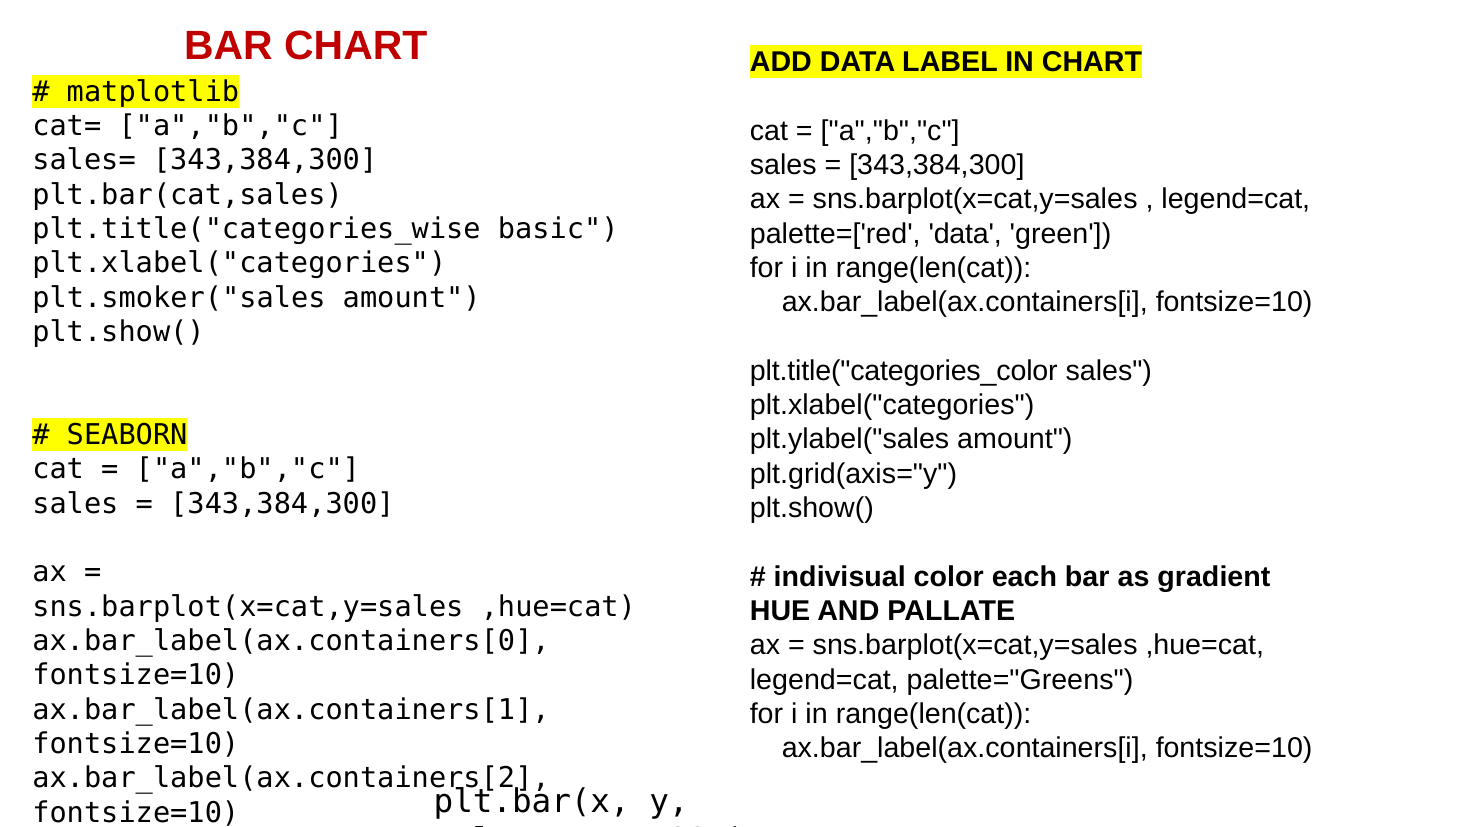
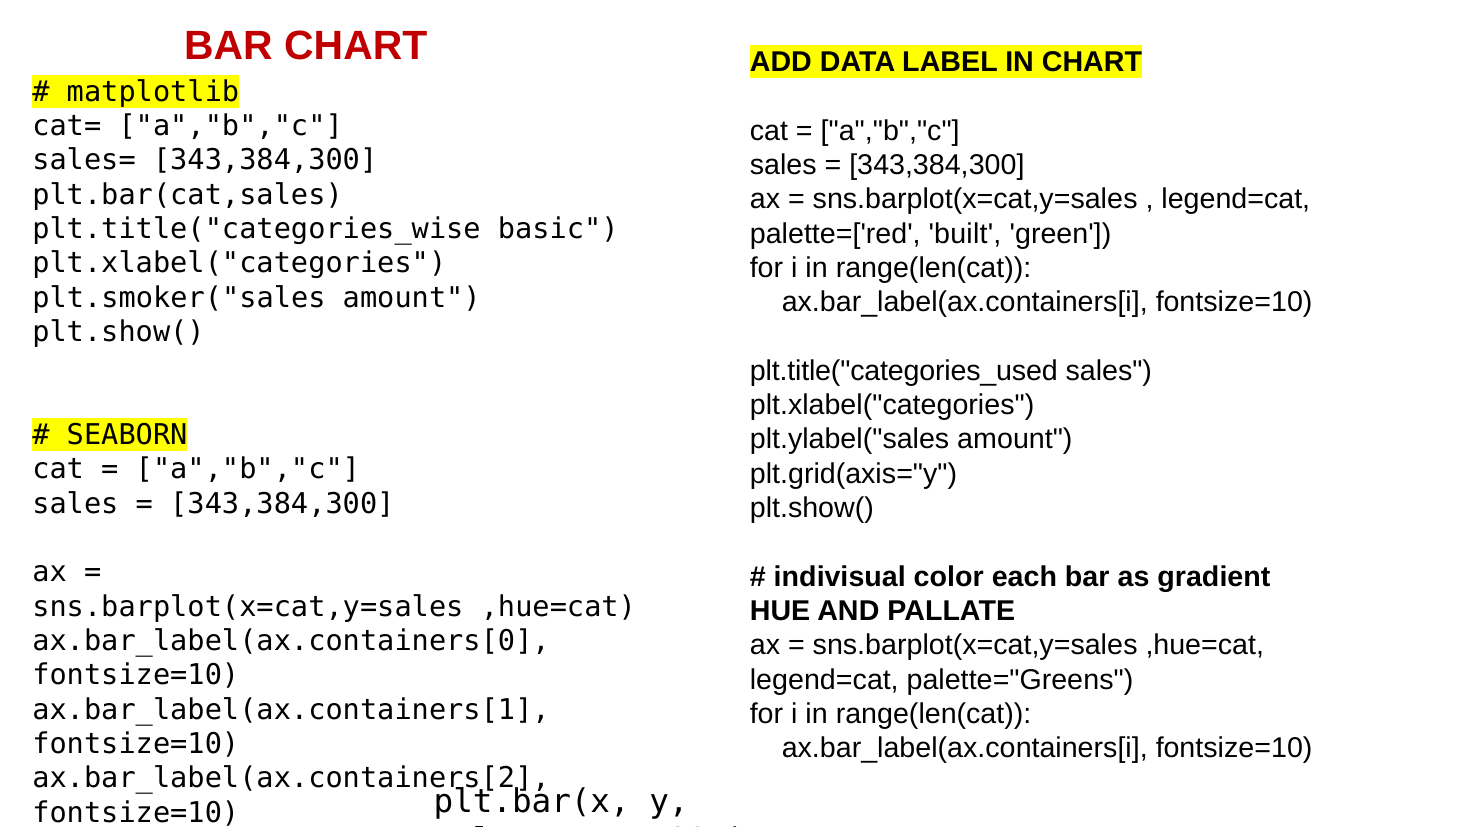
palette=['red data: data -> built
plt.title("categories_color: plt.title("categories_color -> plt.title("categories_used
